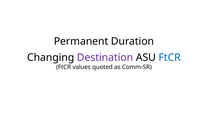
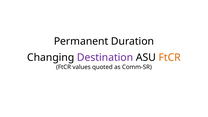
FtCR at (170, 58) colour: blue -> orange
